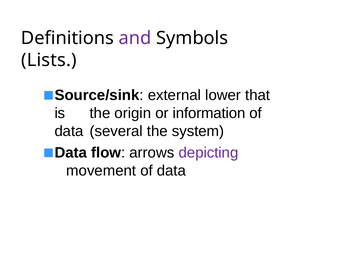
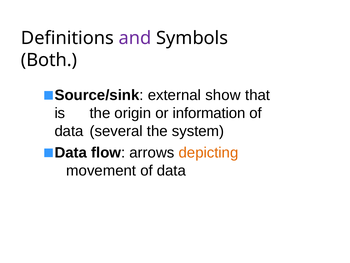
Lists: Lists -> Both
lower: lower -> show
depicting colour: purple -> orange
